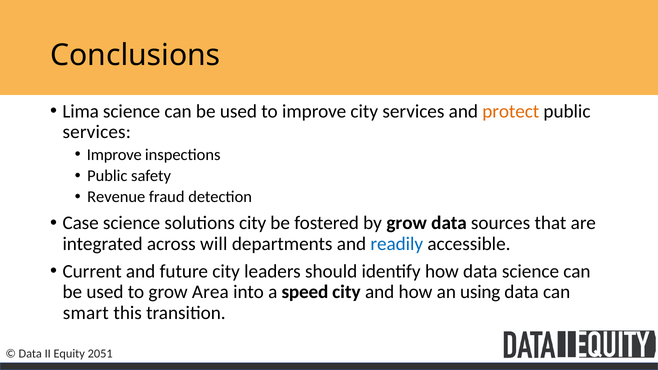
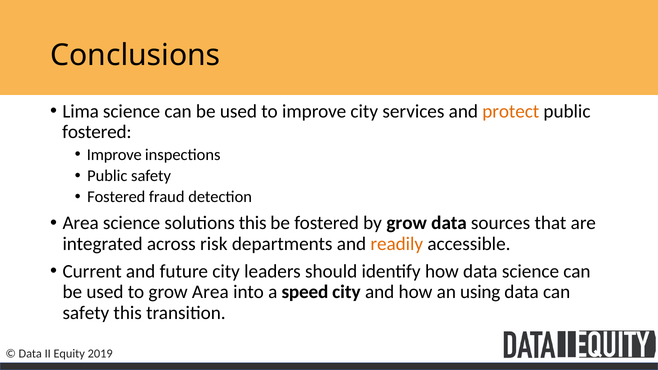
services at (97, 132): services -> fostered
Revenue at (116, 197): Revenue -> Fostered
Case at (81, 223): Case -> Area
solutions city: city -> this
will: will -> risk
readily colour: blue -> orange
smart at (86, 313): smart -> safety
2051: 2051 -> 2019
